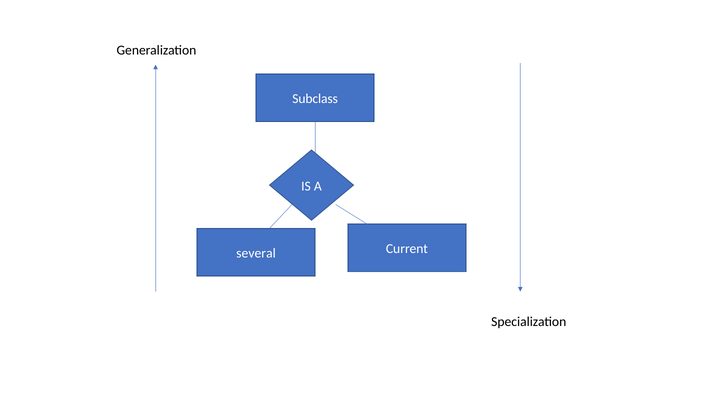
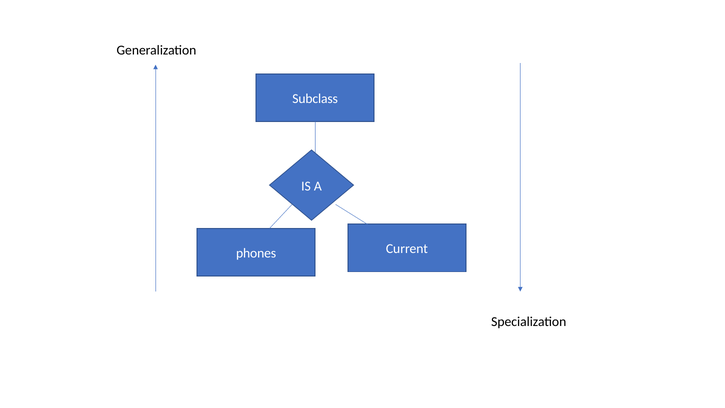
several: several -> phones
